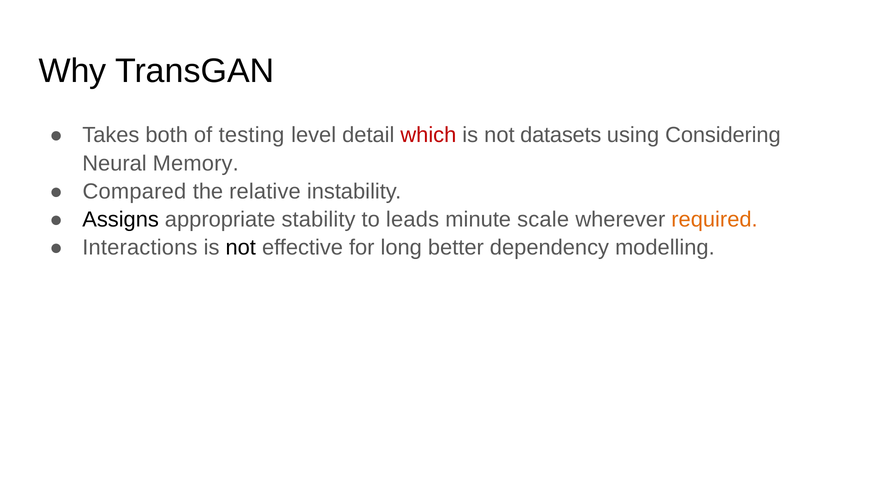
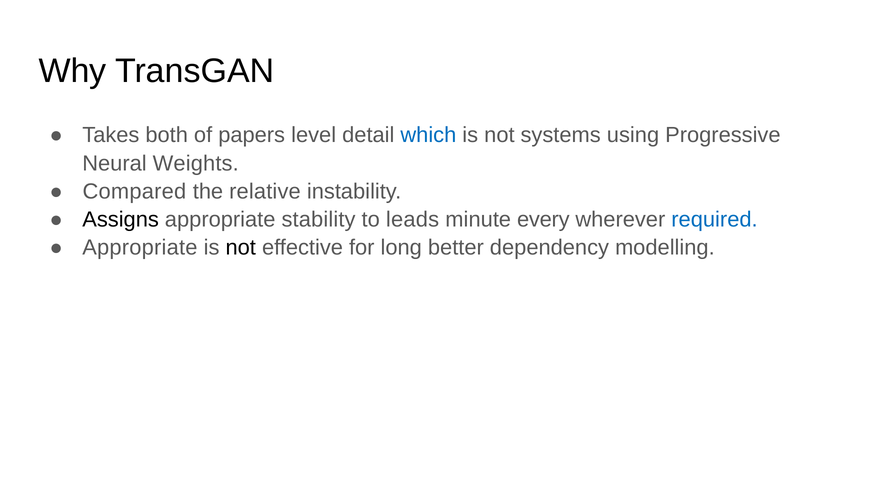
testing: testing -> papers
which colour: red -> blue
datasets: datasets -> systems
Considering: Considering -> Progressive
Memory: Memory -> Weights
scale: scale -> every
required colour: orange -> blue
Interactions at (140, 248): Interactions -> Appropriate
